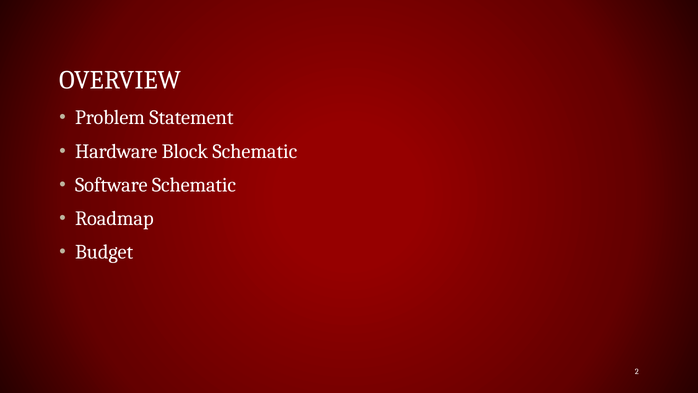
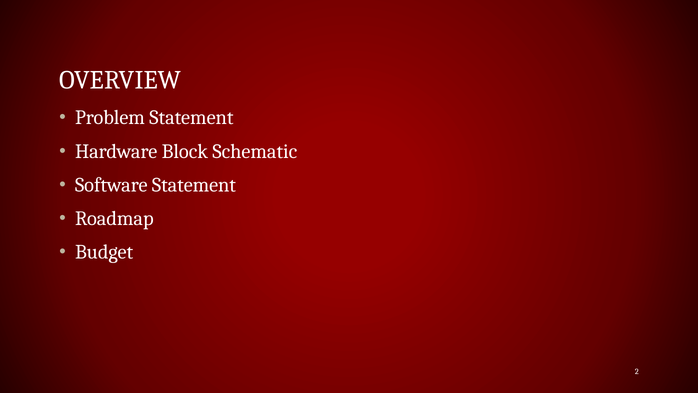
Software Schematic: Schematic -> Statement
